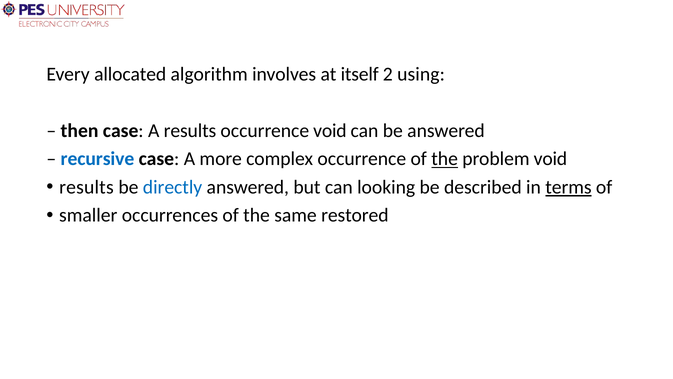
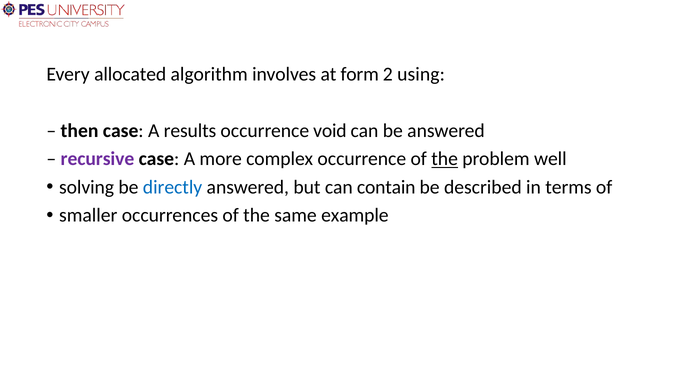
itself: itself -> form
recursive colour: blue -> purple
problem void: void -> well
results at (86, 187): results -> solving
looking: looking -> contain
terms underline: present -> none
restored: restored -> example
